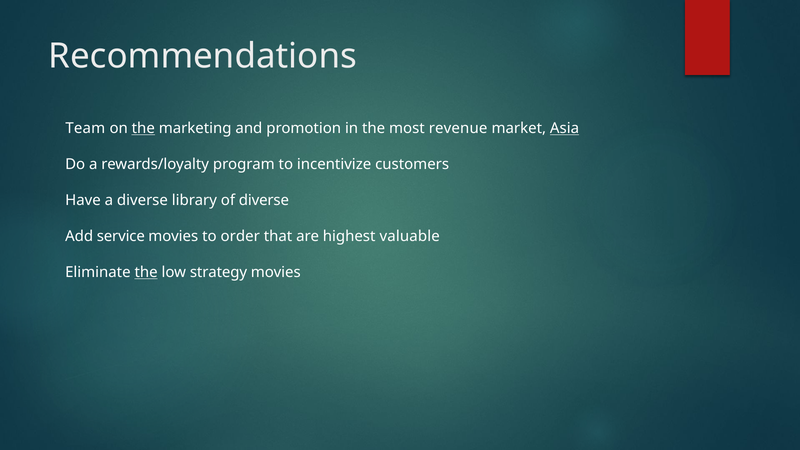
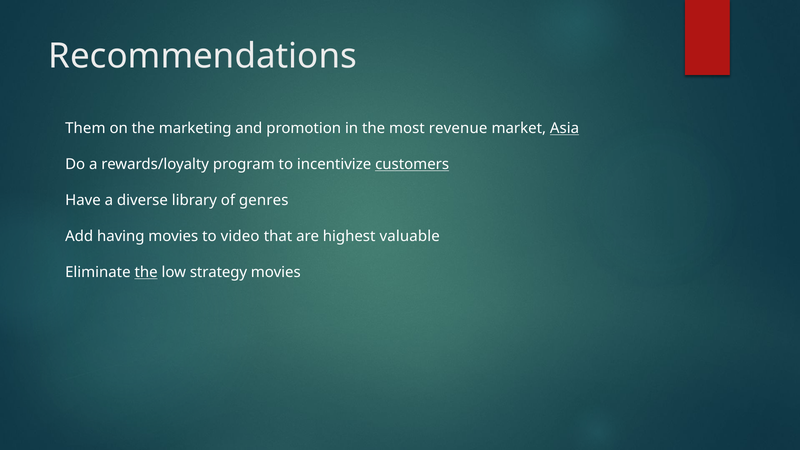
Team: Team -> Them
the at (143, 128) underline: present -> none
customers underline: none -> present
of diverse: diverse -> genres
service: service -> having
order: order -> video
